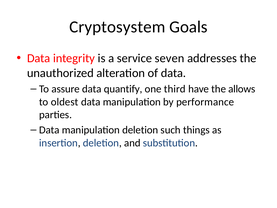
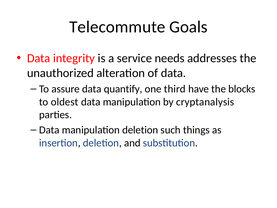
Cryptosystem: Cryptosystem -> Telecommute
seven: seven -> needs
allows: allows -> blocks
performance: performance -> cryptanalysis
